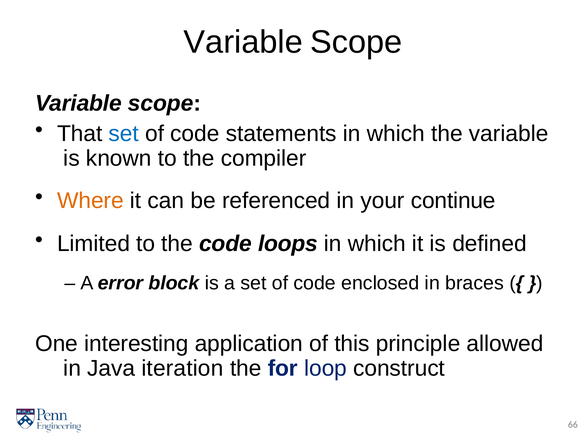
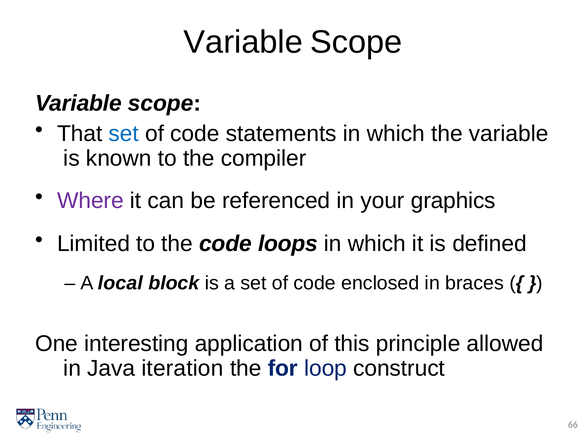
Where colour: orange -> purple
continue: continue -> graphics
error: error -> local
